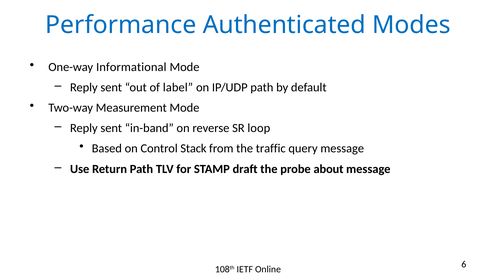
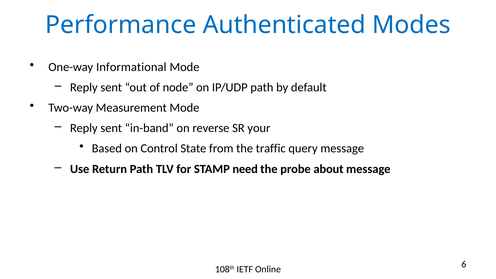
label: label -> node
loop: loop -> your
Stack: Stack -> State
draft: draft -> need
